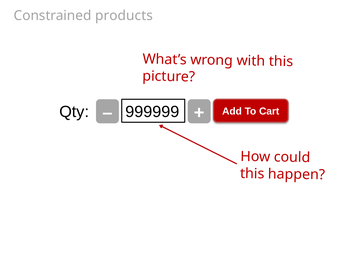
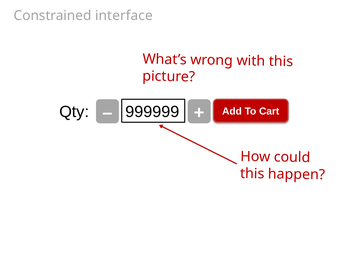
products: products -> interface
